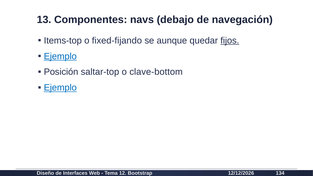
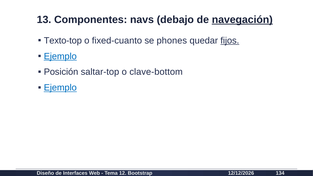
navegación underline: none -> present
Items-top: Items-top -> Texto-top
fixed-fijando: fixed-fijando -> fixed-cuanto
aunque: aunque -> phones
